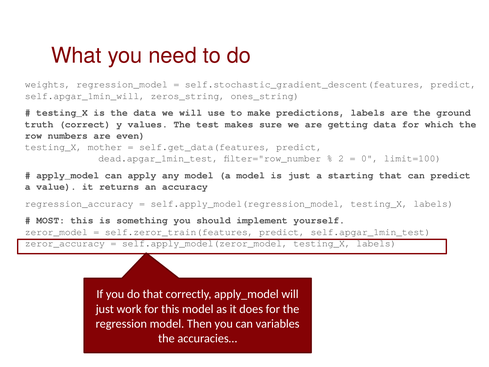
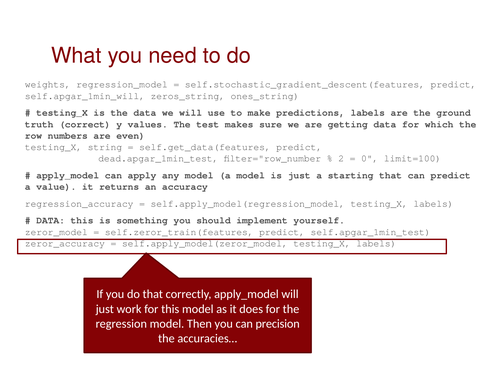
mother: mother -> string
MOST at (51, 220): MOST -> DATA
variables: variables -> precision
